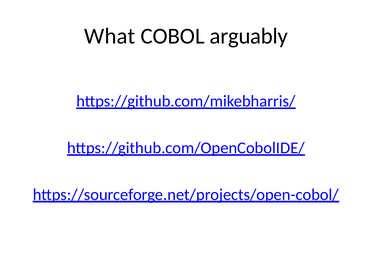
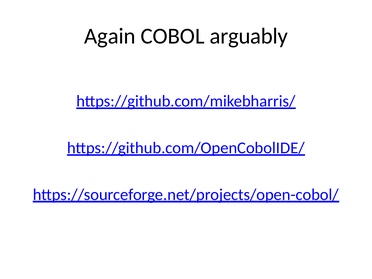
What: What -> Again
